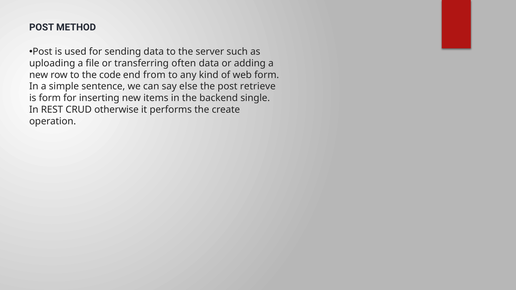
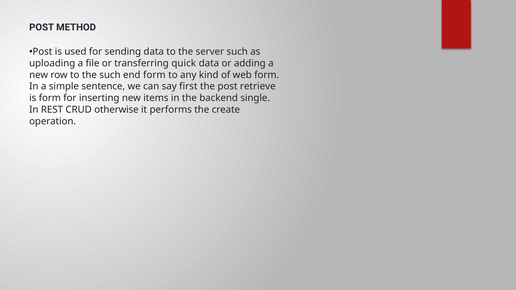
often: often -> quick
the code: code -> such
end from: from -> form
else: else -> first
